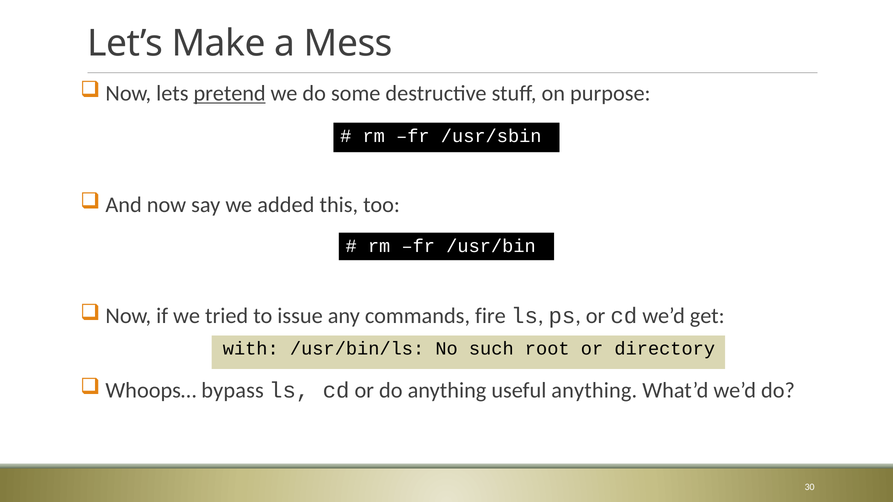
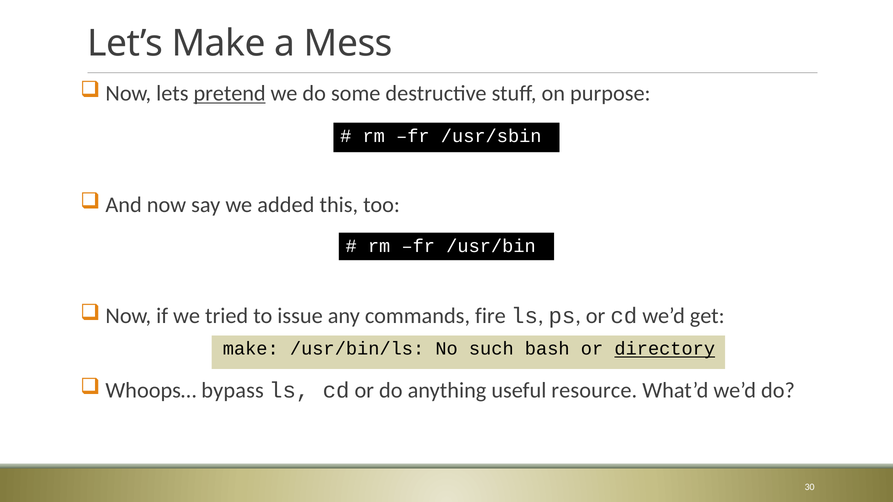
with at (251, 349): with -> make
root: root -> bash
directory underline: none -> present
useful anything: anything -> resource
